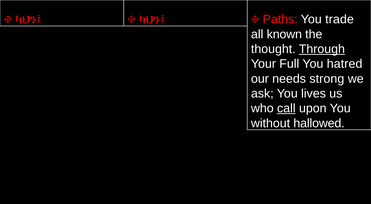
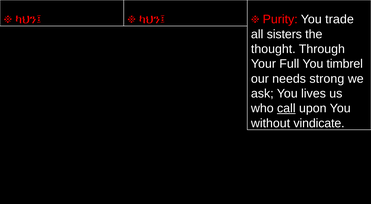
Paths: Paths -> Purity
known: known -> sisters
Through underline: present -> none
hatred: hatred -> timbrel
hallowed: hallowed -> vindicate
